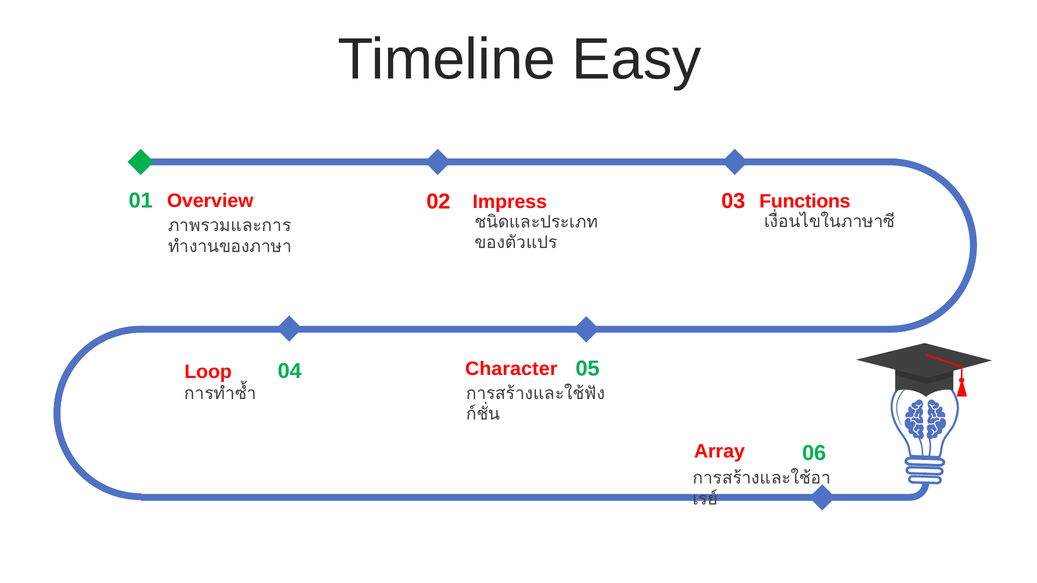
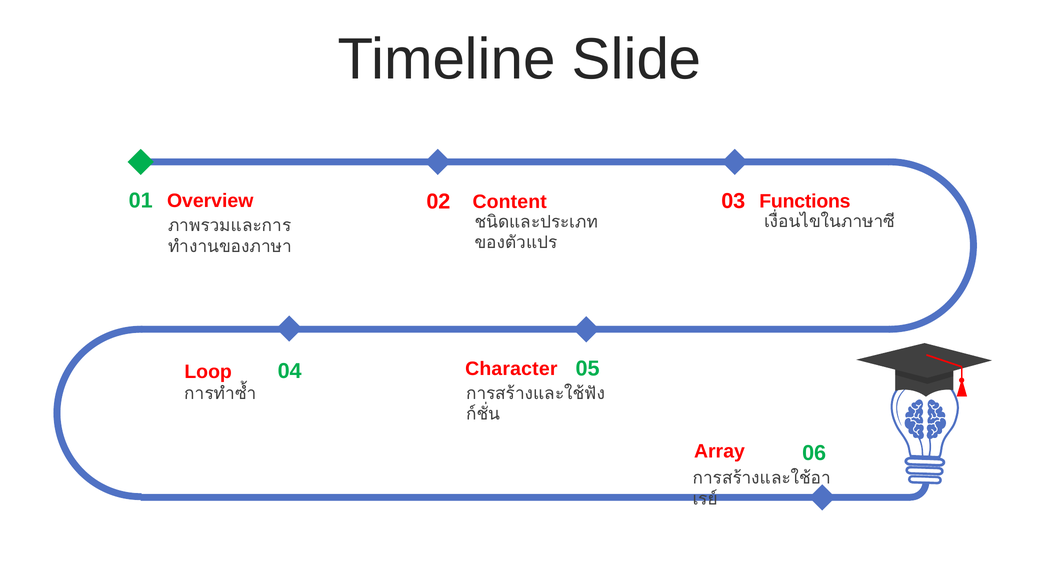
Easy: Easy -> Slide
Impress: Impress -> Content
